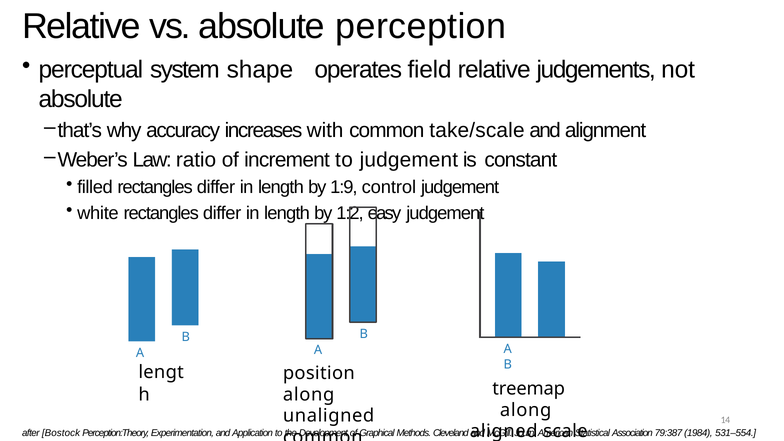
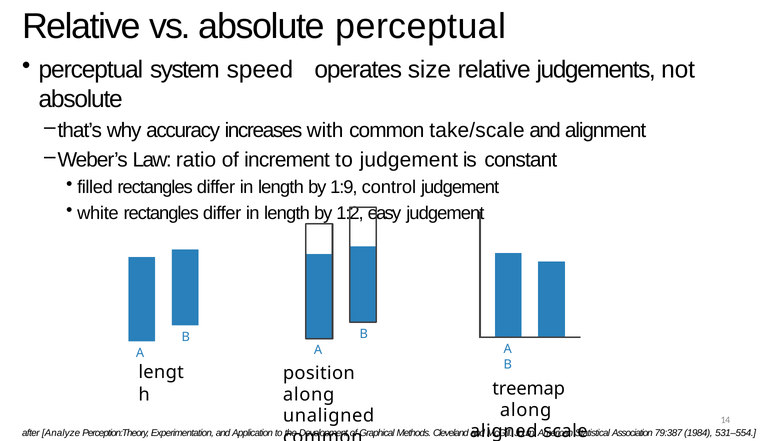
absolute perception: perception -> perceptual
shape: shape -> speed
field: field -> size
Bostock: Bostock -> Analyze
